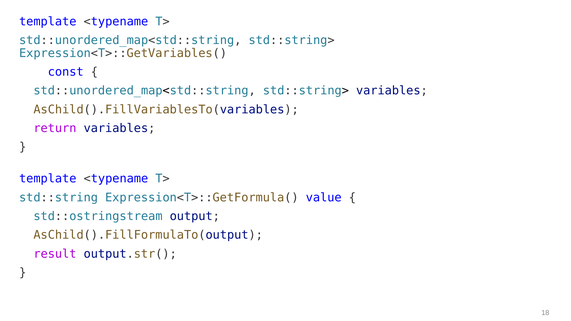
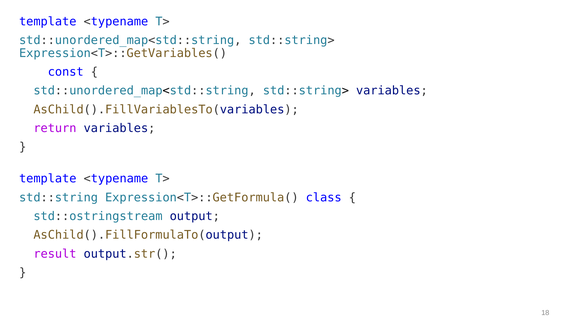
value: value -> class
